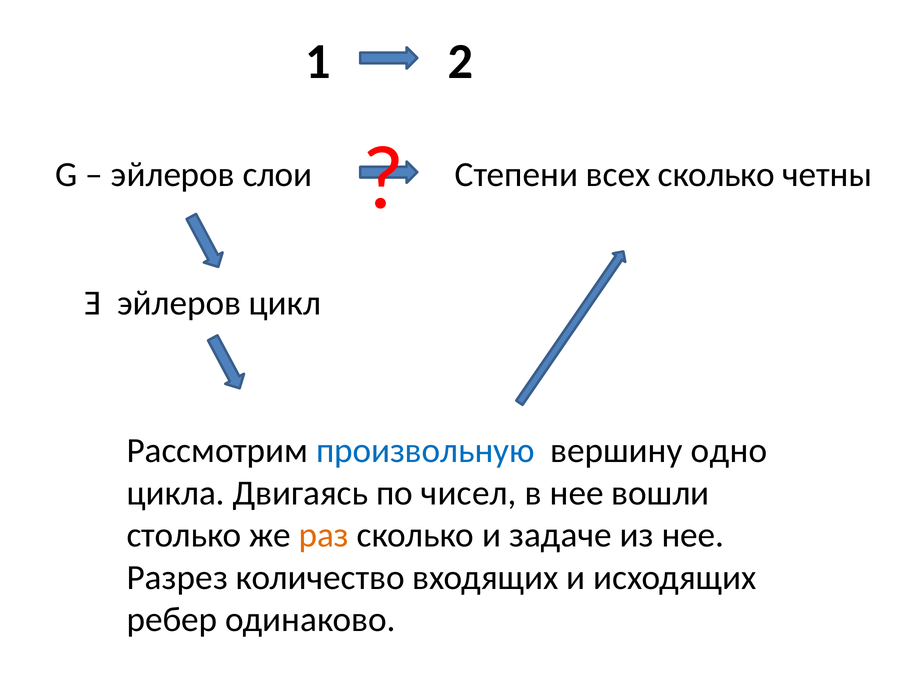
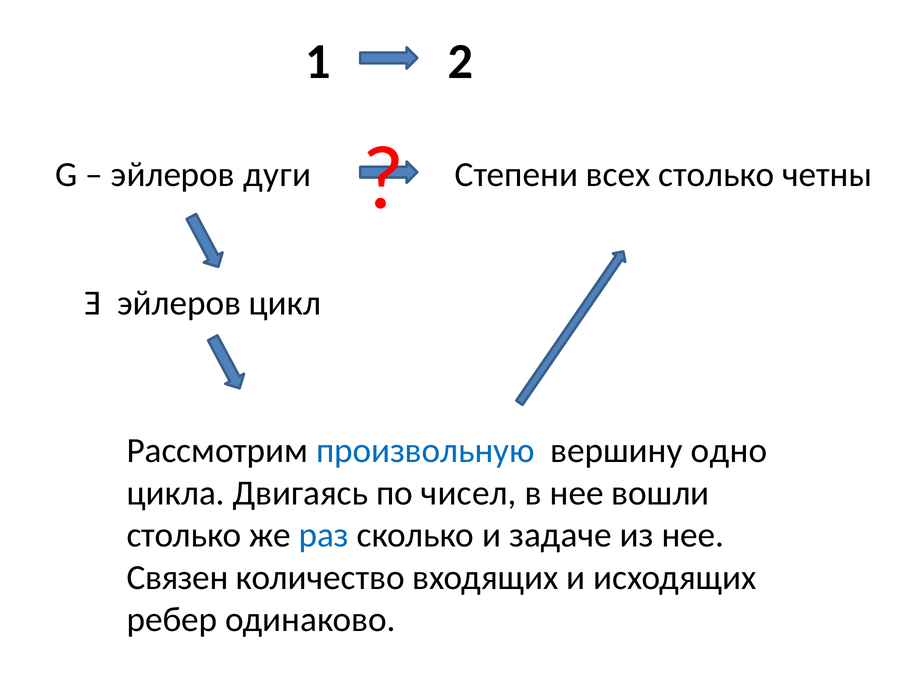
слои: слои -> дуги
всех сколько: сколько -> столько
раз colour: orange -> blue
Разрез: Разрез -> Связен
